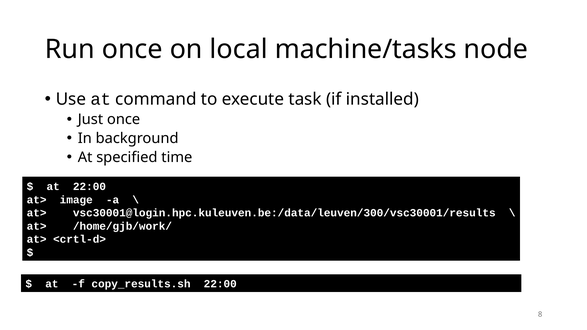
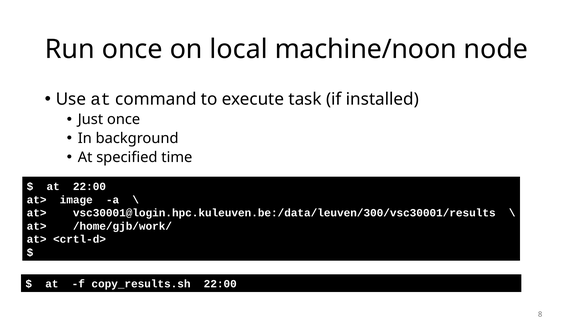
machine/tasks: machine/tasks -> machine/noon
